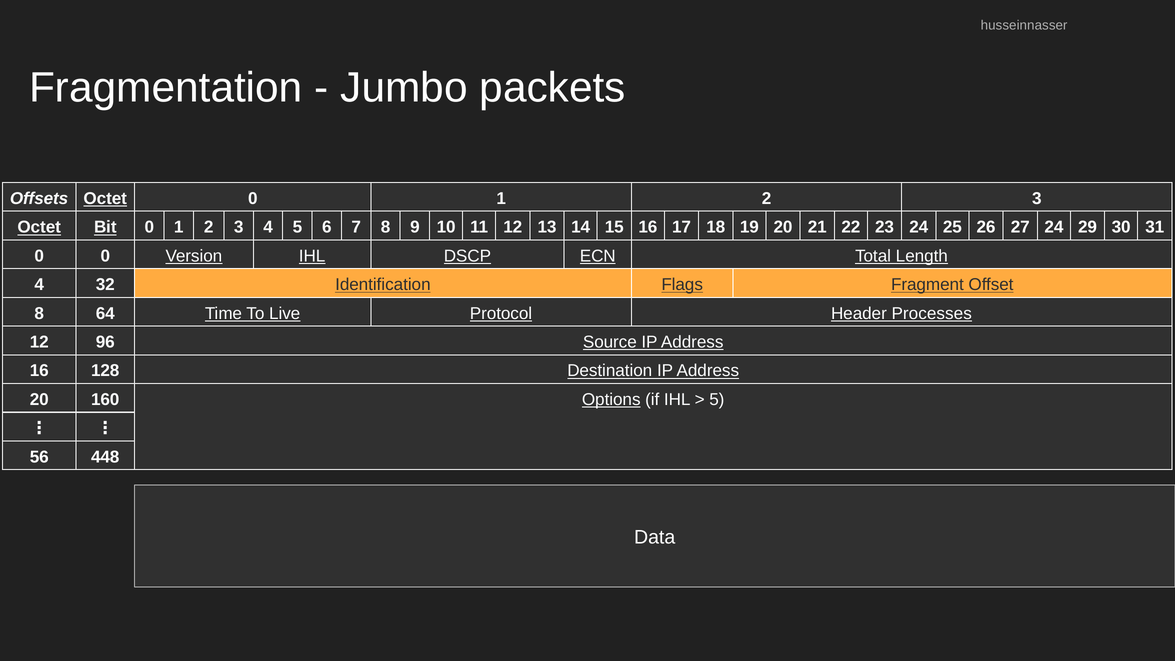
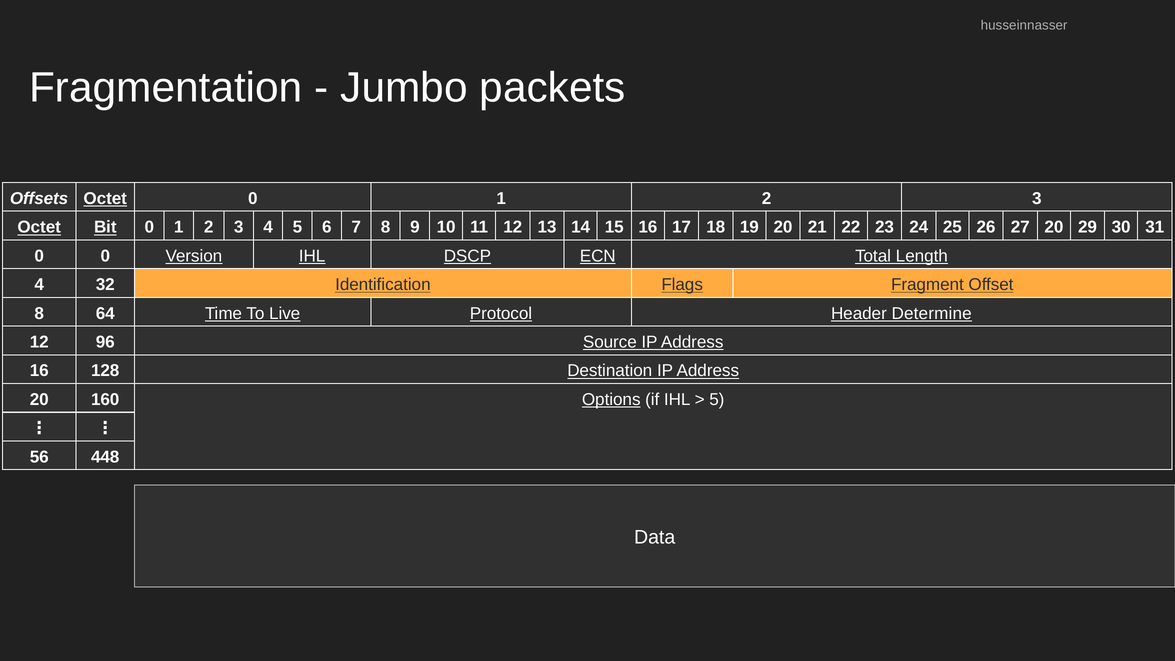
27 24: 24 -> 20
Processes: Processes -> Determine
